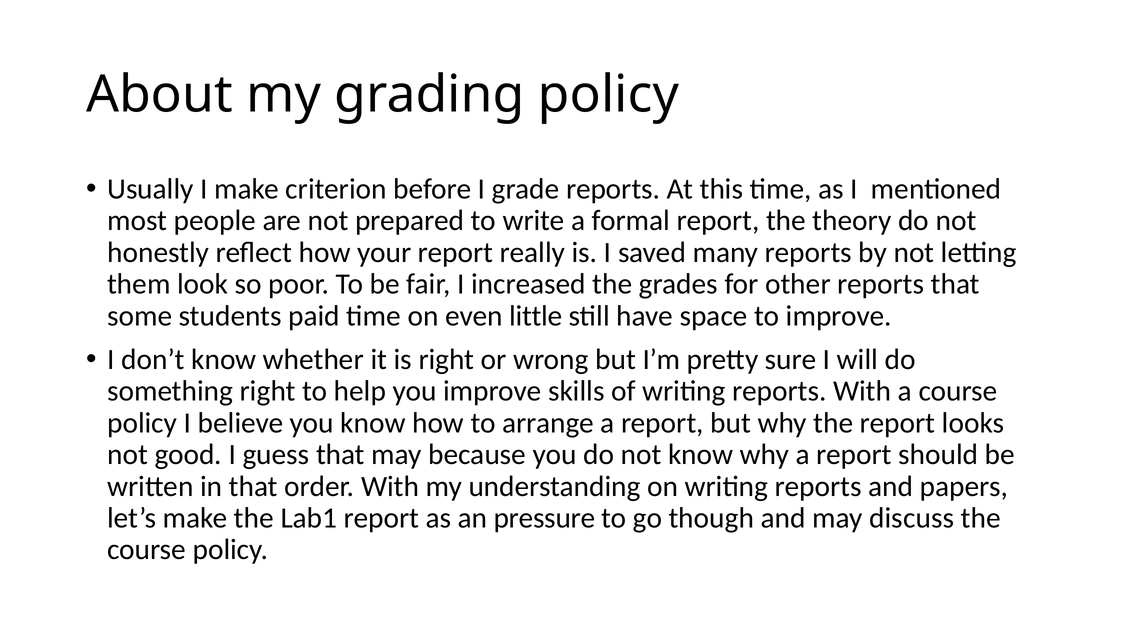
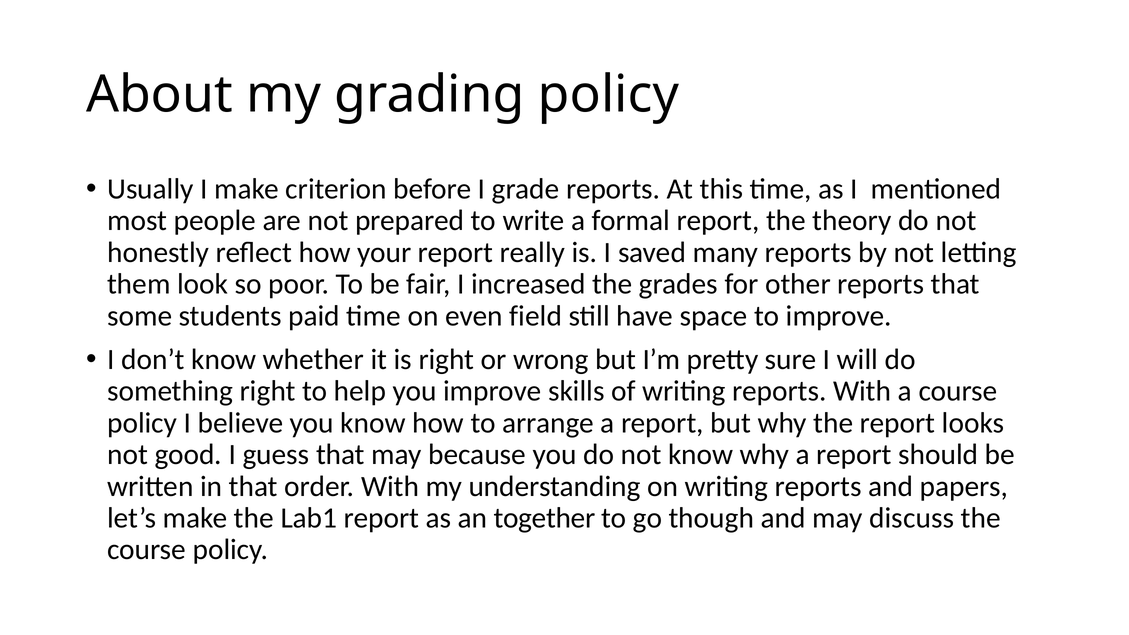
little: little -> field
pressure: pressure -> together
